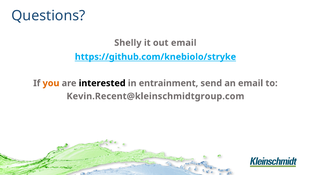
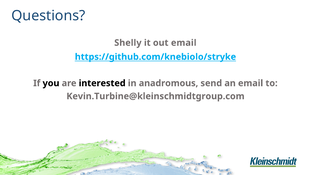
you colour: orange -> black
entrainment: entrainment -> anadromous
Kevin.Recent@kleinschmidtgroup.com: Kevin.Recent@kleinschmidtgroup.com -> Kevin.Turbine@kleinschmidtgroup.com
